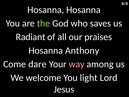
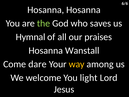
Radiant: Radiant -> Hymnal
Anthony: Anthony -> Wanstall
way colour: pink -> yellow
